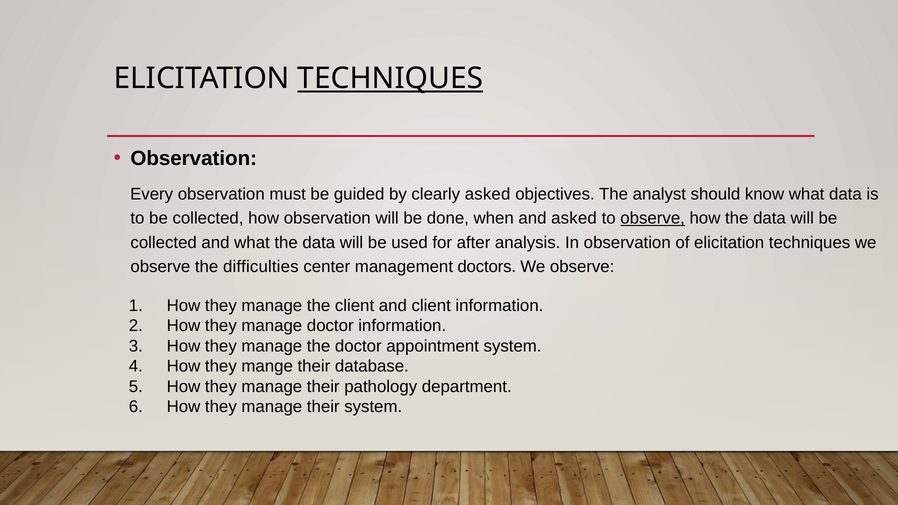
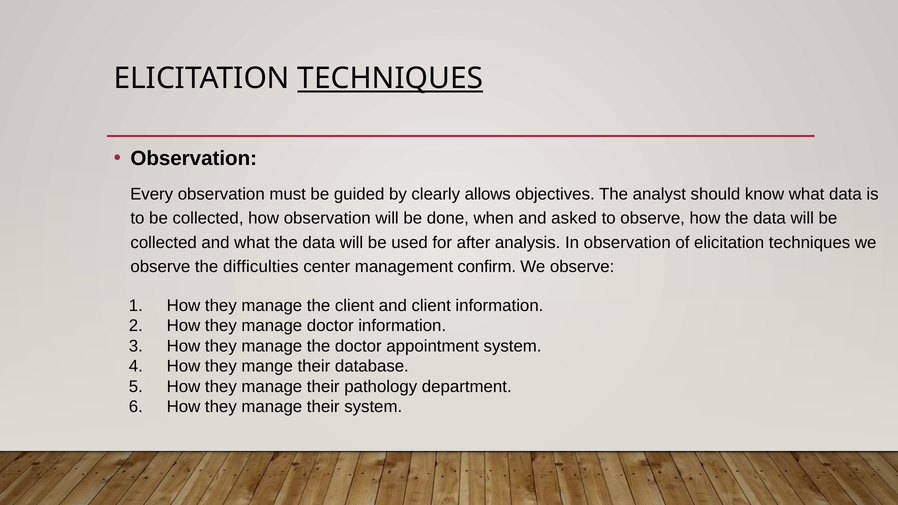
clearly asked: asked -> allows
observe at (653, 218) underline: present -> none
doctors: doctors -> confirm
